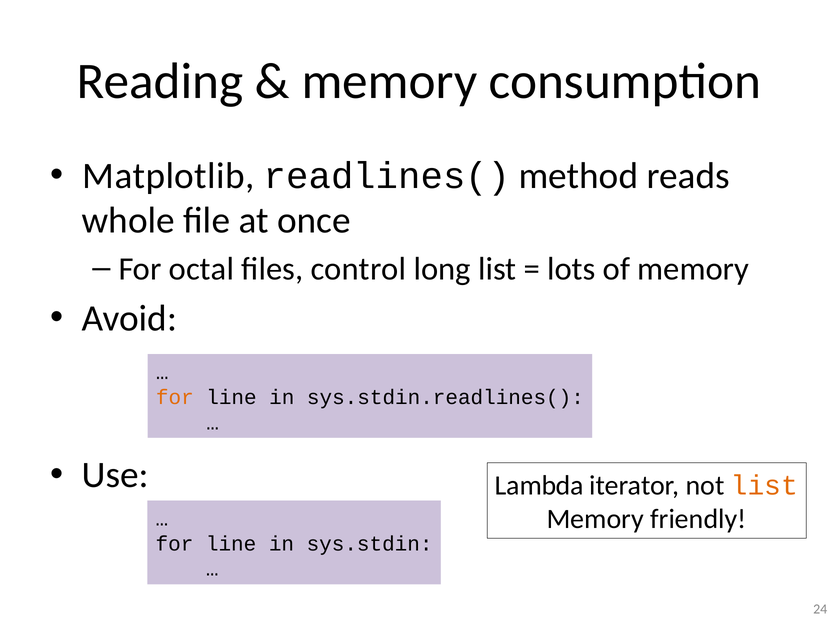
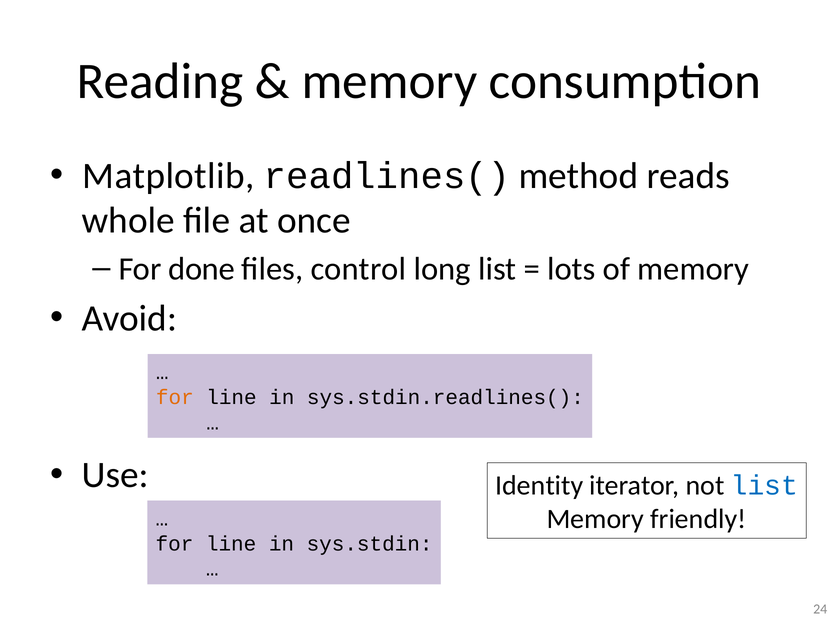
octal: octal -> done
Lambda: Lambda -> Identity
list at (764, 486) colour: orange -> blue
